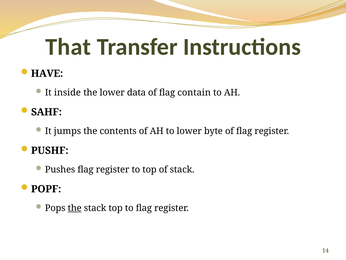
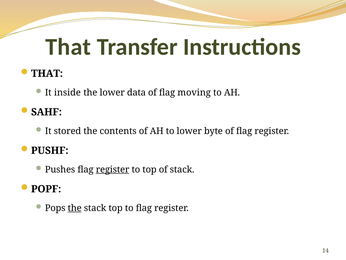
HAVE at (47, 73): HAVE -> THAT
contain: contain -> moving
jumps: jumps -> stored
register at (113, 169) underline: none -> present
